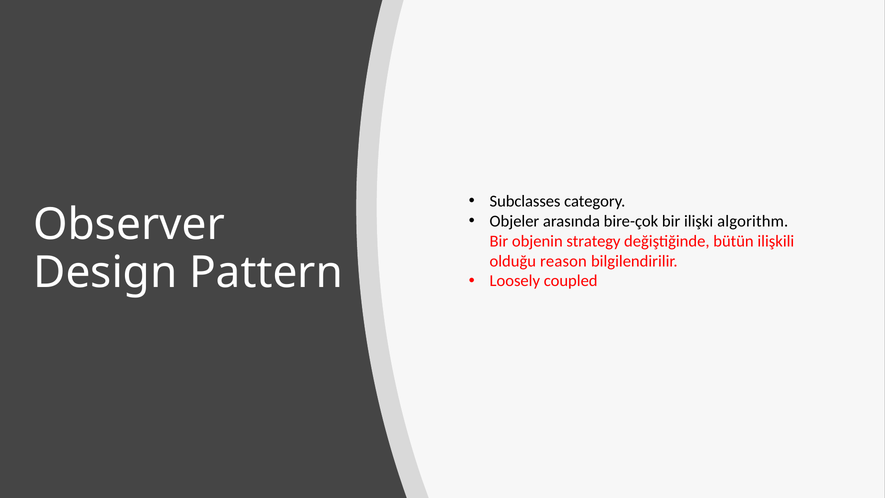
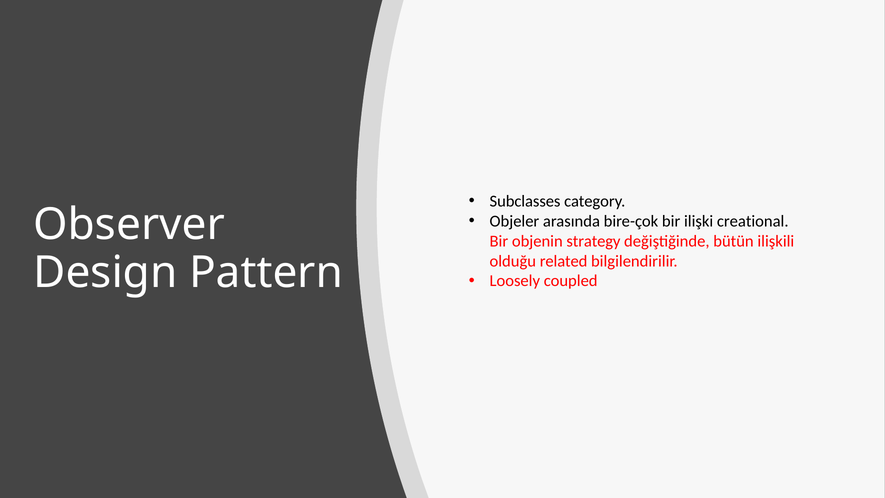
algorithm: algorithm -> creational
reason: reason -> related
